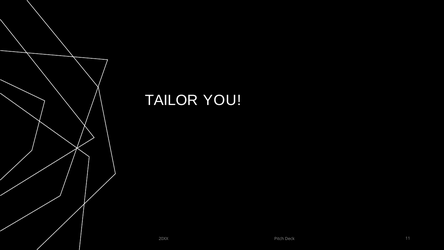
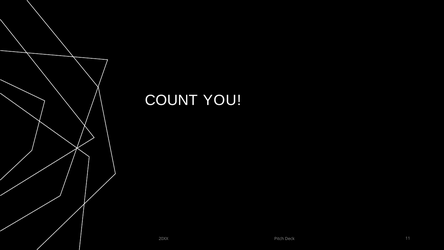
TAILOR: TAILOR -> COUNT
